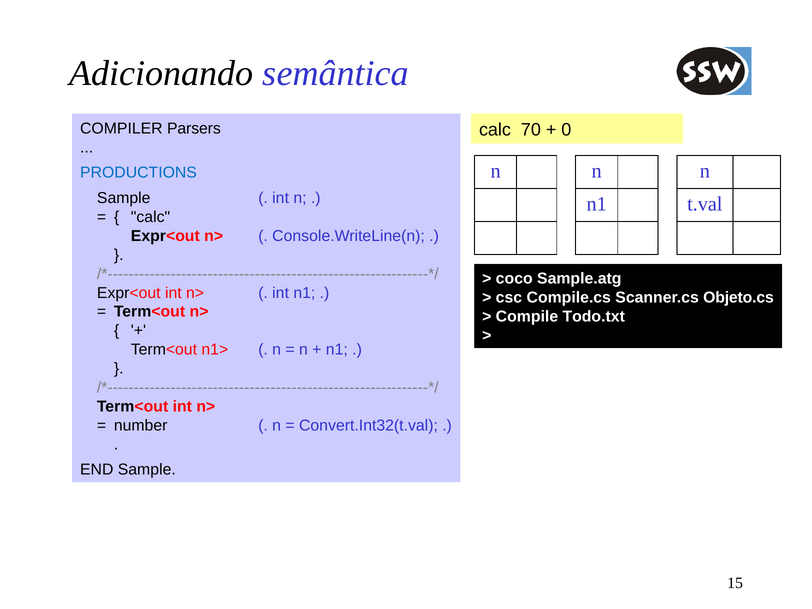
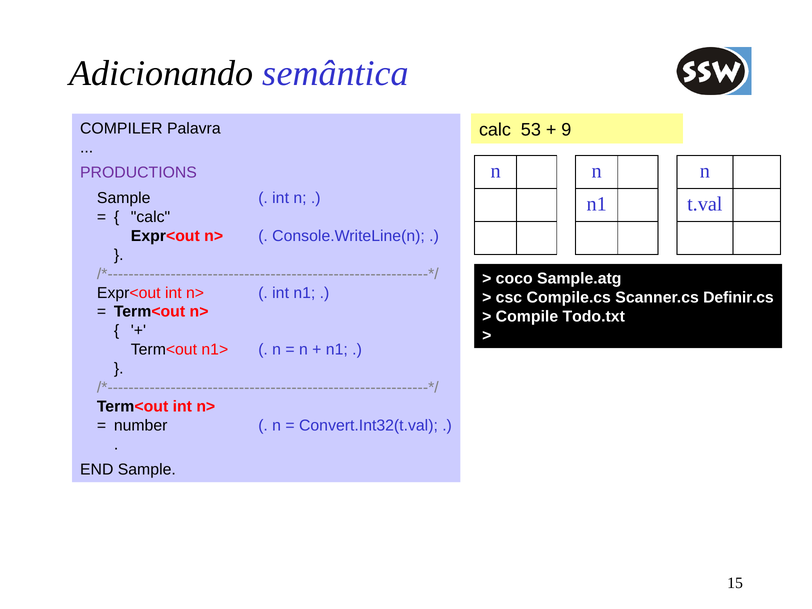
Parsers: Parsers -> Palavra
70: 70 -> 53
0: 0 -> 9
PRODUCTIONS colour: blue -> purple
Objeto.cs: Objeto.cs -> Definir.cs
